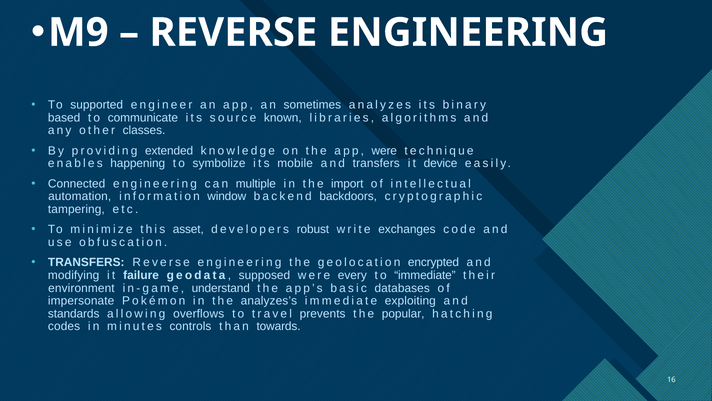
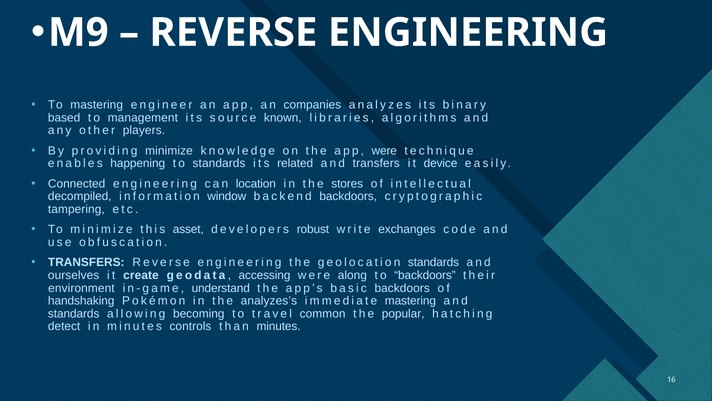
To supported: supported -> mastering
sometimes: sometimes -> companies
communicate: communicate -> management
classes: classes -> players
providing extended: extended -> minimize
to symbolize: symbolize -> standards
mobile: mobile -> related
multiple: multiple -> location
import: import -> stores
automation: automation -> decompiled
geolocation encrypted: encrypted -> standards
modifying: modifying -> ourselves
failure: failure -> create
supposed: supposed -> accessing
every: every -> along
to immediate: immediate -> backdoors
basic databases: databases -> backdoors
impersonate: impersonate -> handshaking
immediate exploiting: exploiting -> mastering
overflows: overflows -> becoming
prevents: prevents -> common
codes: codes -> detect
than towards: towards -> minutes
